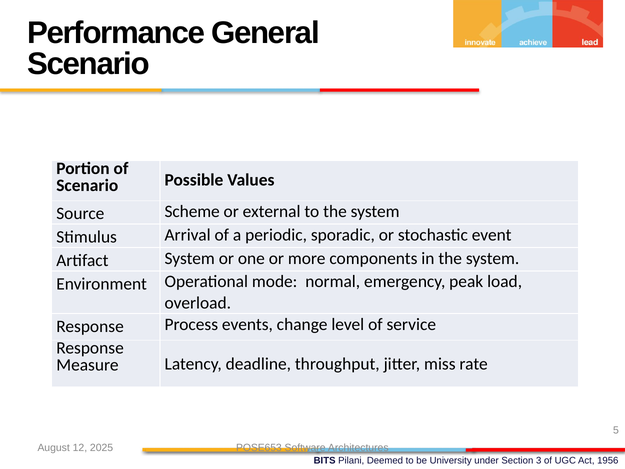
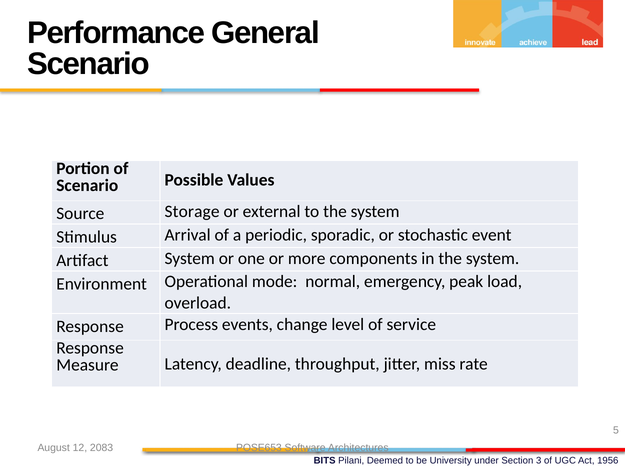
Scheme: Scheme -> Storage
2025: 2025 -> 2083
